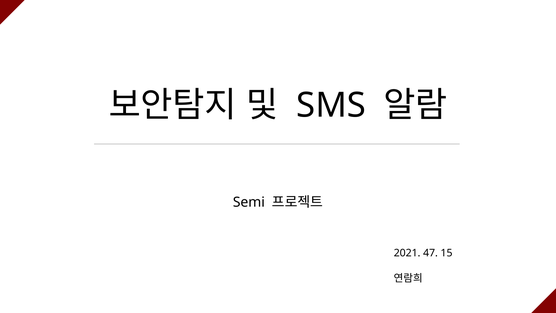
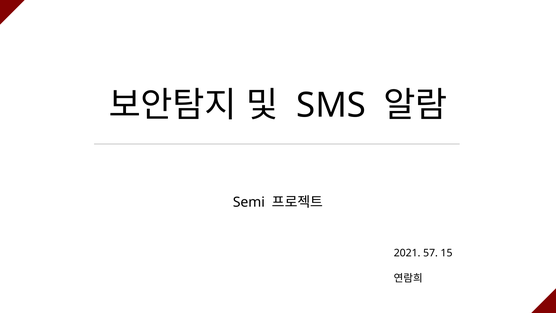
47: 47 -> 57
